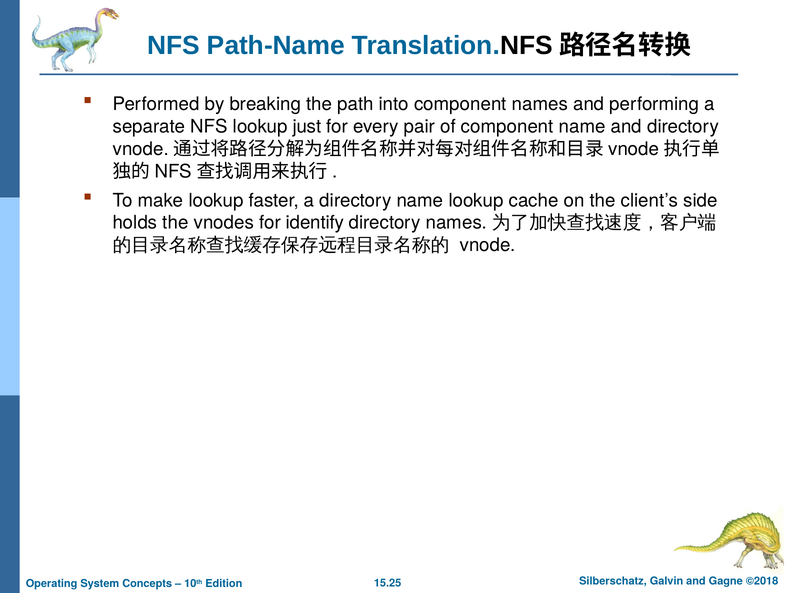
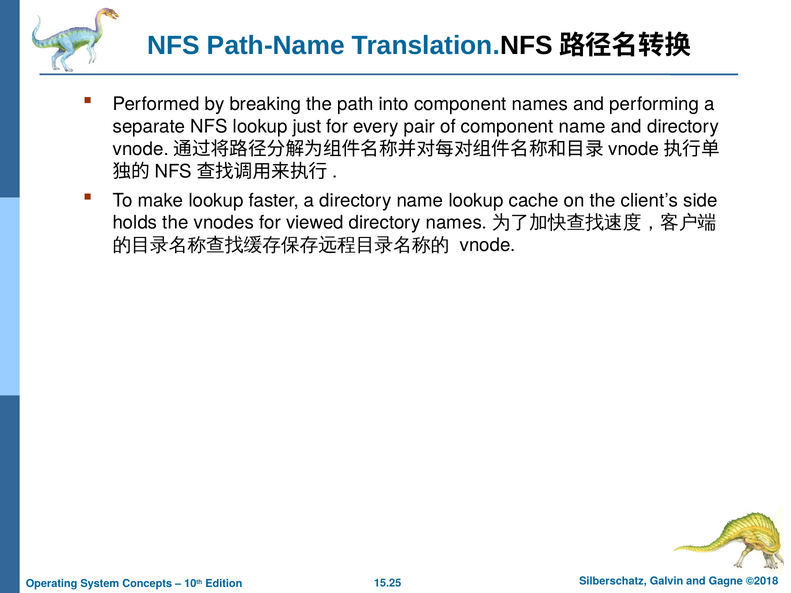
identify: identify -> viewed
